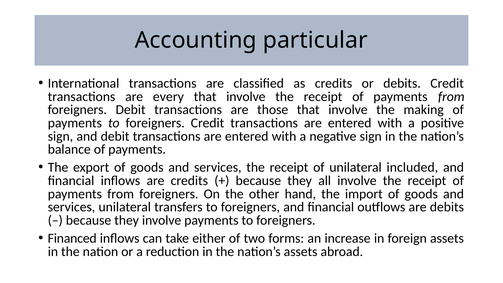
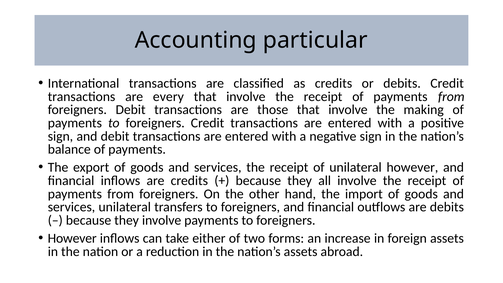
unilateral included: included -> however
Financed at (72, 238): Financed -> However
